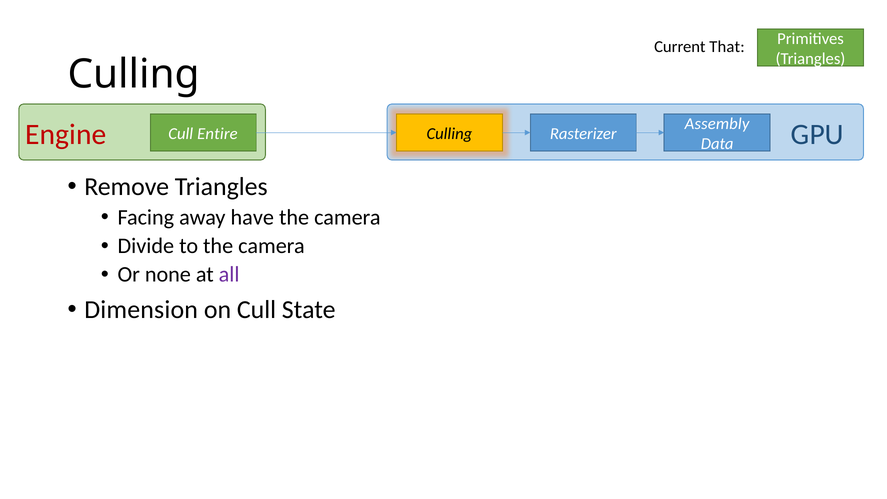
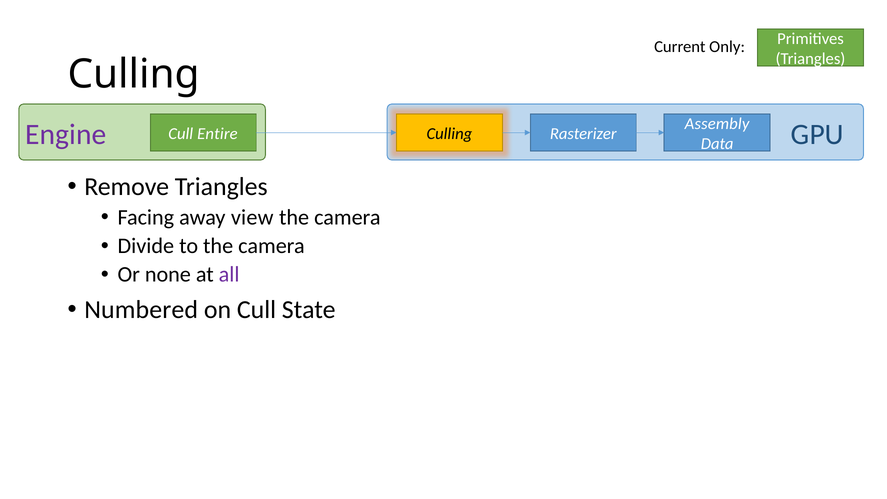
That: That -> Only
Engine colour: red -> purple
have: have -> view
Dimension: Dimension -> Numbered
